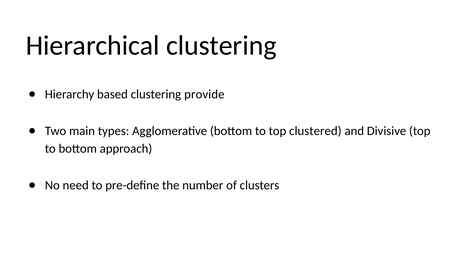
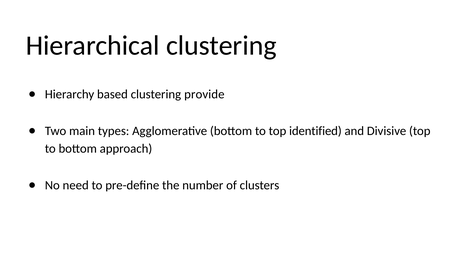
clustered: clustered -> identified
